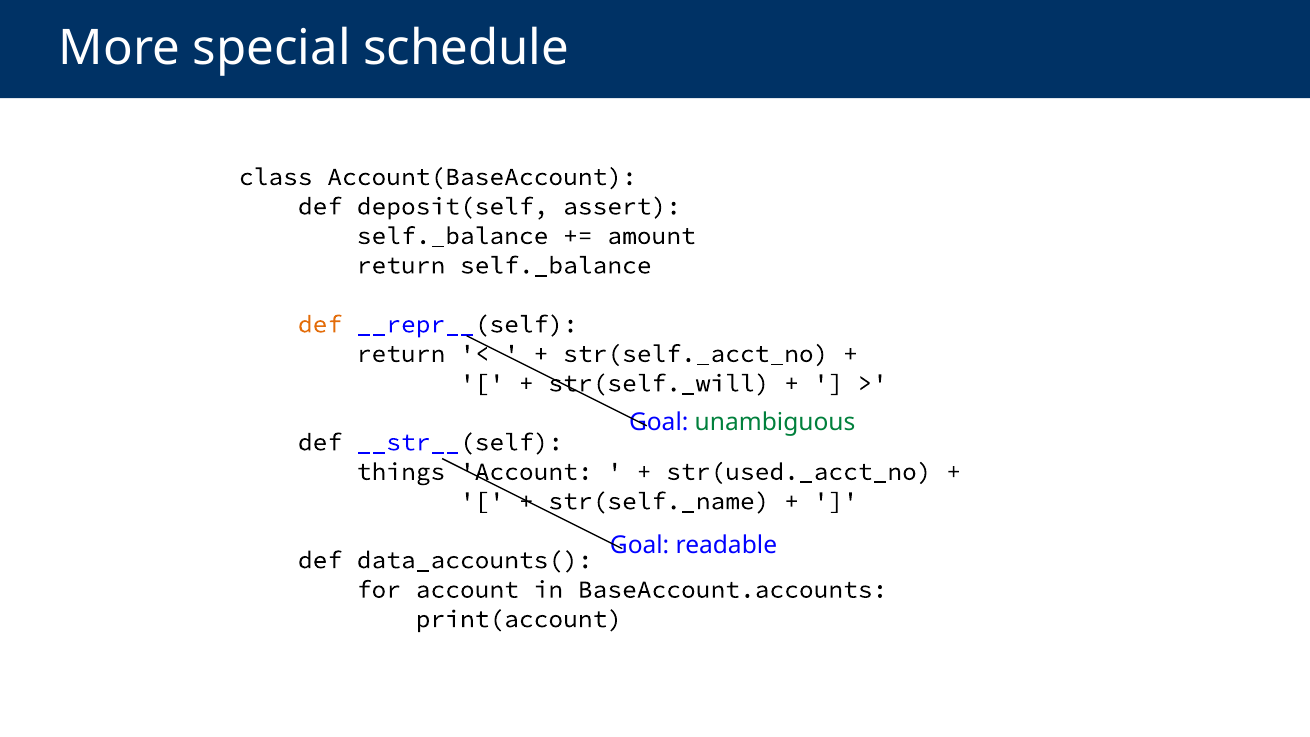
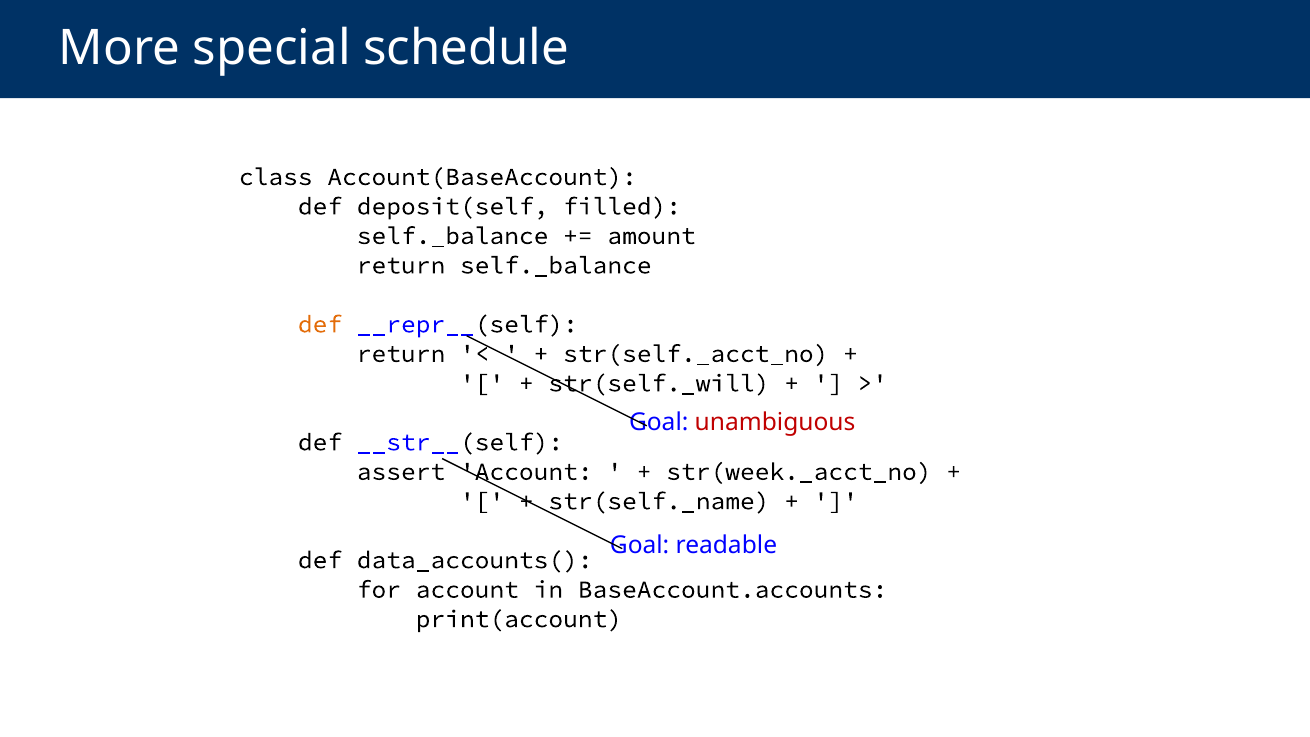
assert: assert -> filled
unambiguous colour: green -> red
things: things -> assert
str(used._acct_no: str(used._acct_no -> str(week._acct_no
